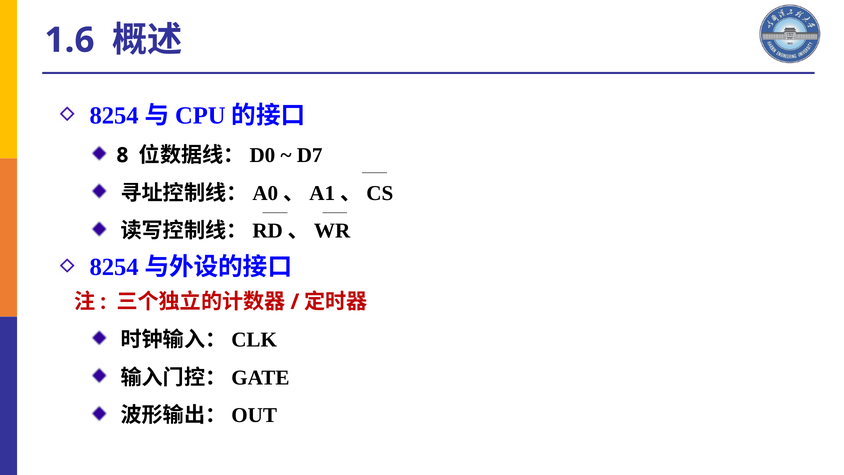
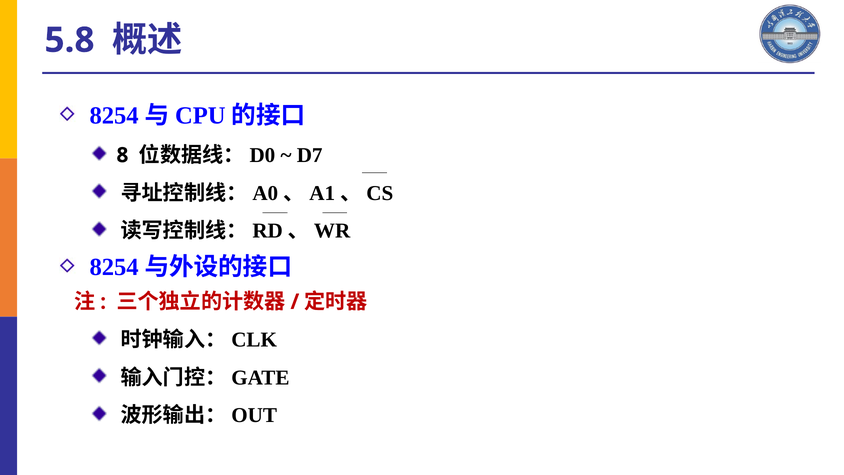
1.6: 1.6 -> 5.8
